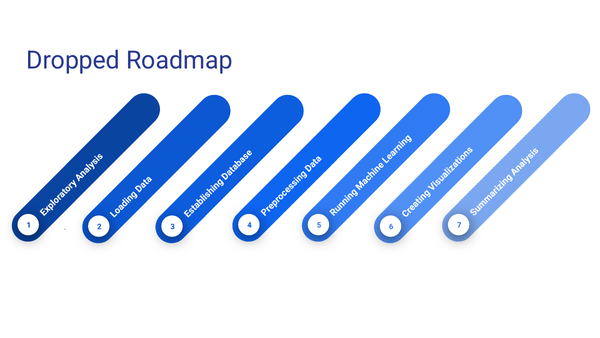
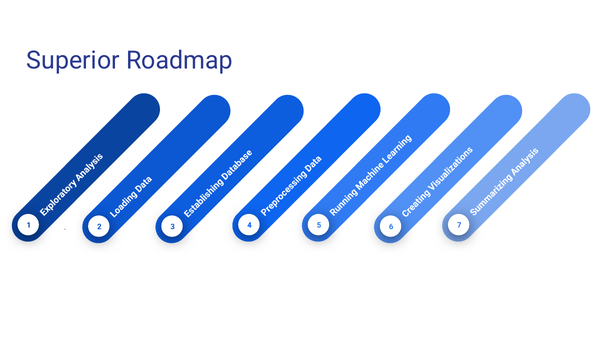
Dropped: Dropped -> Superior
